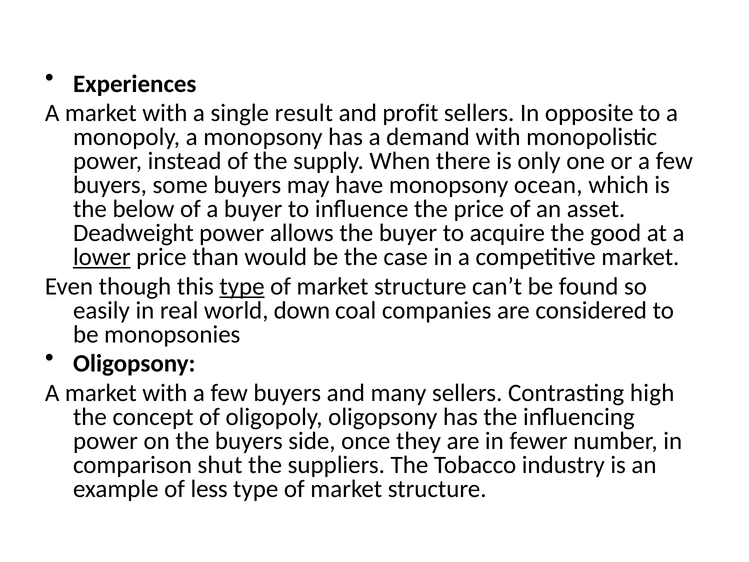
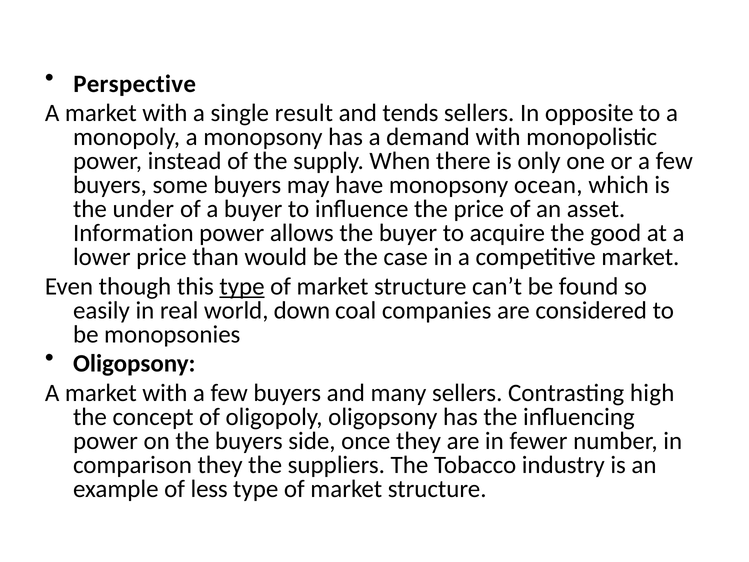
Experiences: Experiences -> Perspective
profit: profit -> tends
below: below -> under
Deadweight: Deadweight -> Information
lower underline: present -> none
comparison shut: shut -> they
